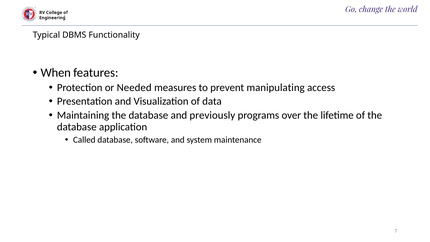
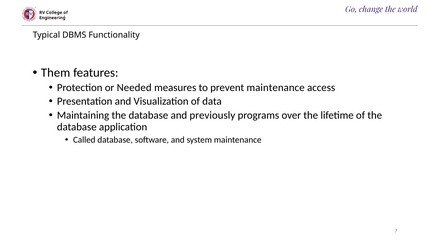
When: When -> Them
prevent manipulating: manipulating -> maintenance
